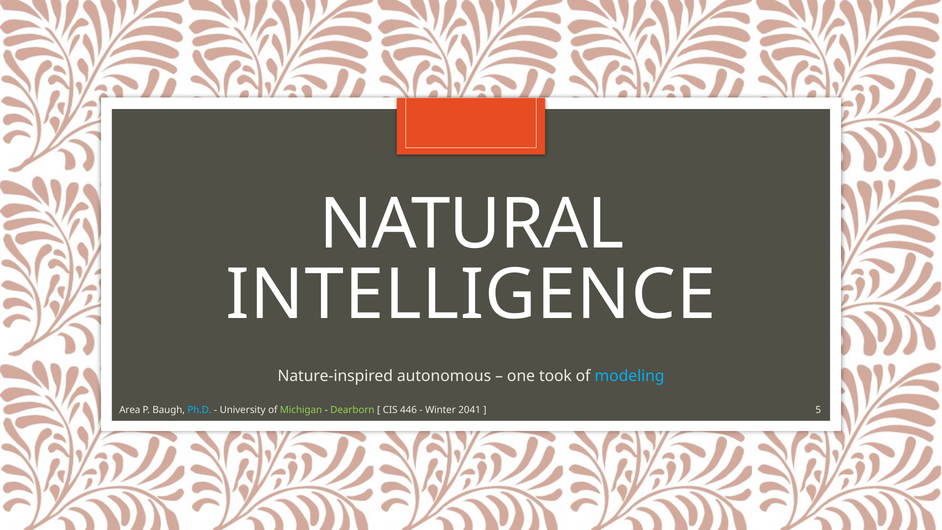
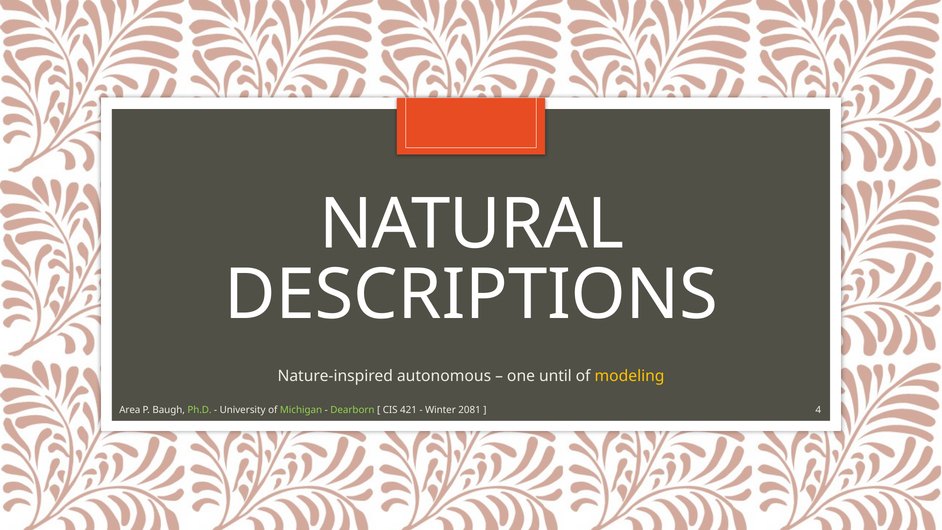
INTELLIGENCE: INTELLIGENCE -> DESCRIPTIONS
took: took -> until
modeling colour: light blue -> yellow
Ph.D colour: light blue -> light green
446: 446 -> 421
2041: 2041 -> 2081
5: 5 -> 4
